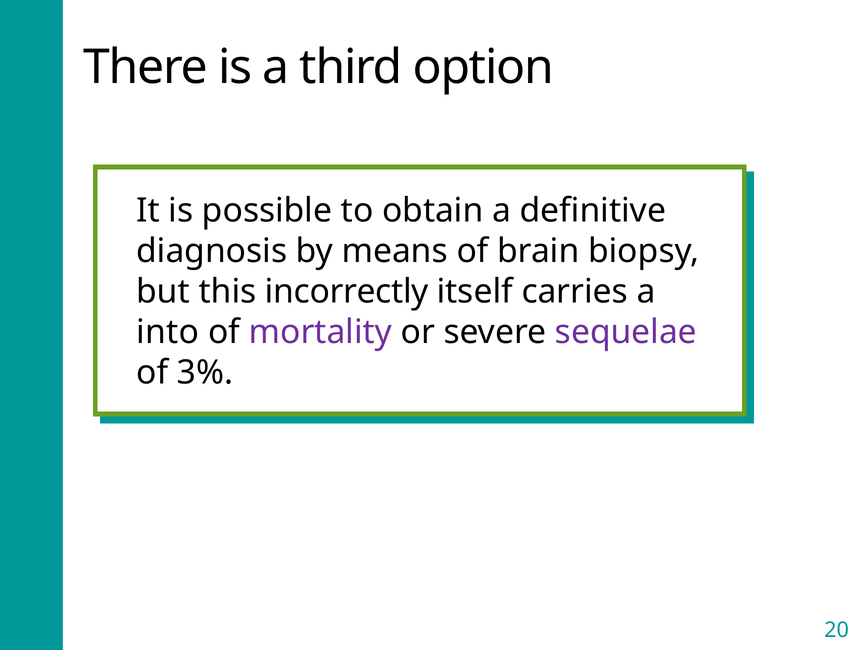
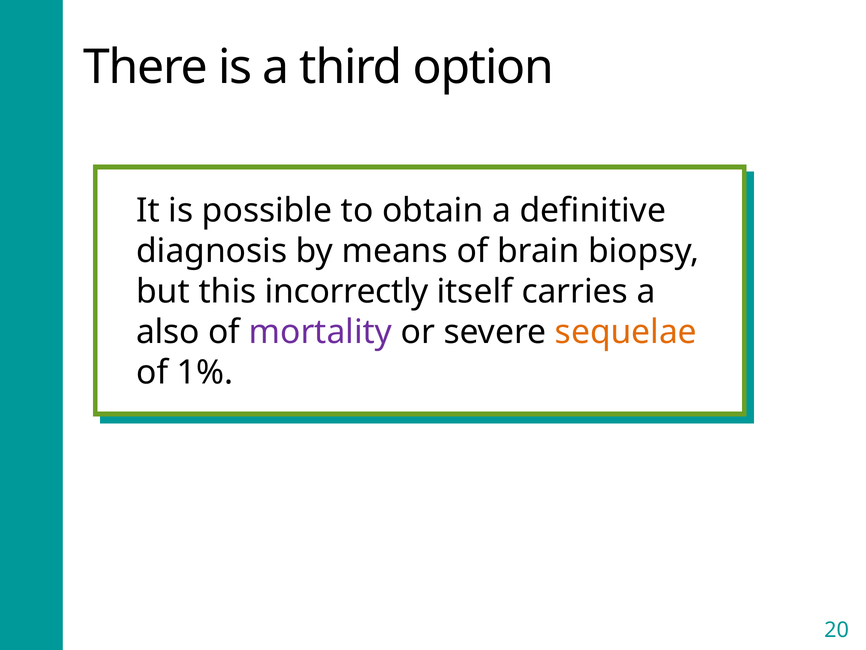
into: into -> also
sequelae colour: purple -> orange
3%: 3% -> 1%
